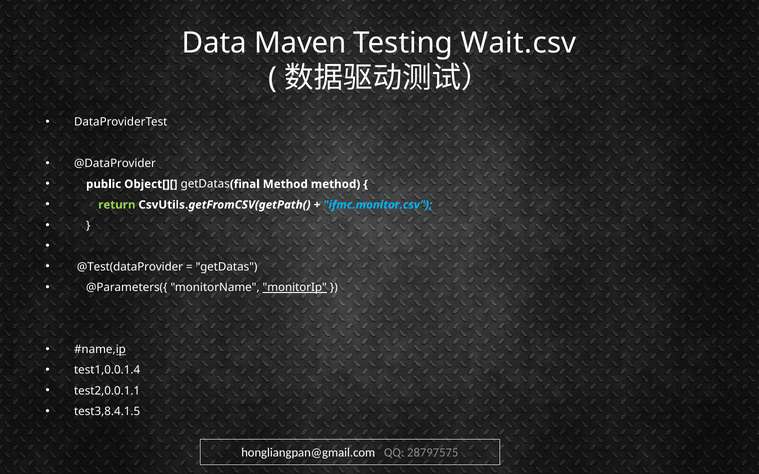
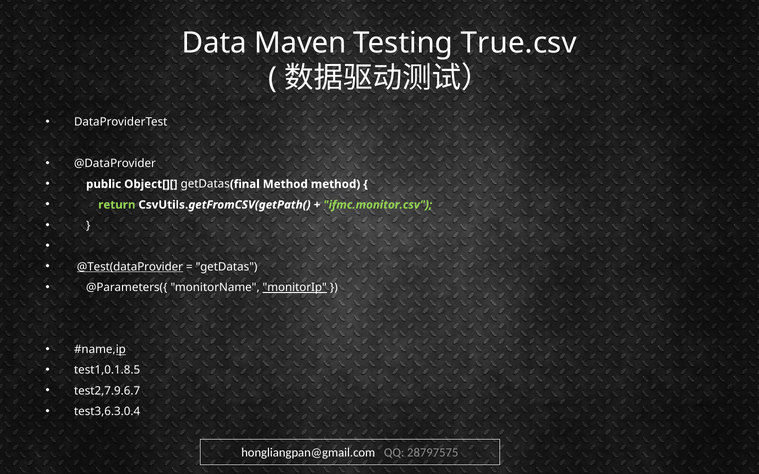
Wait.csv: Wait.csv -> True.csv
ifmc.monitor.csv colour: light blue -> light green
@Test(dataProvider underline: none -> present
test1,0.0.1.4: test1,0.0.1.4 -> test1,0.1.8.5
test2,0.0.1.1: test2,0.0.1.1 -> test2,7.9.6.7
test3,8.4.1.5: test3,8.4.1.5 -> test3,6.3.0.4
